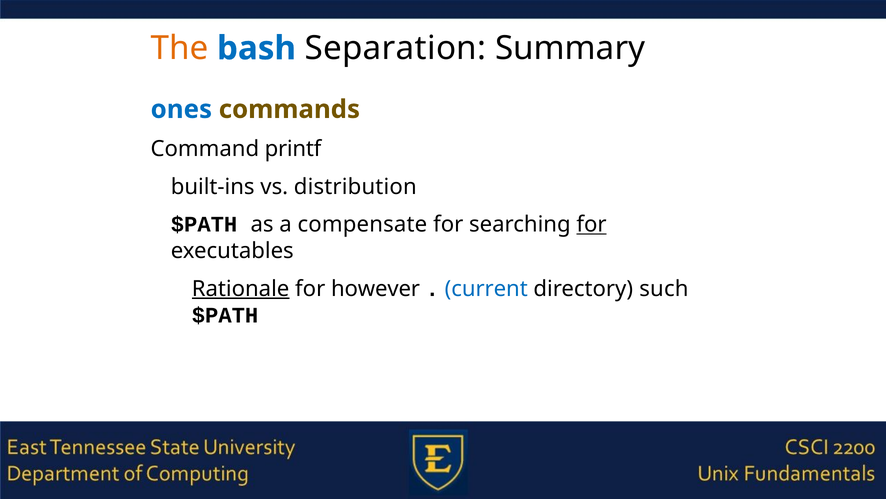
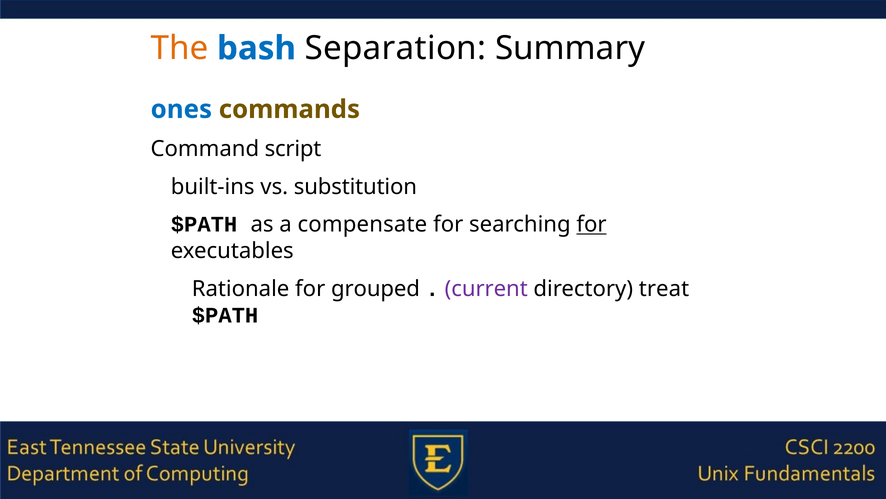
printf: printf -> script
distribution: distribution -> substitution
Rationale underline: present -> none
however: however -> grouped
current colour: blue -> purple
such: such -> treat
